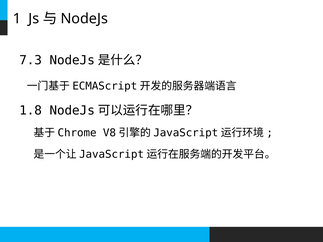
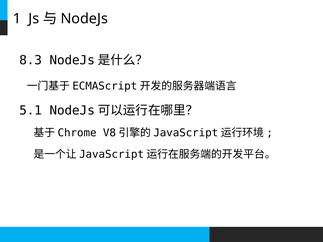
7.3: 7.3 -> 8.3
1.8: 1.8 -> 5.1
